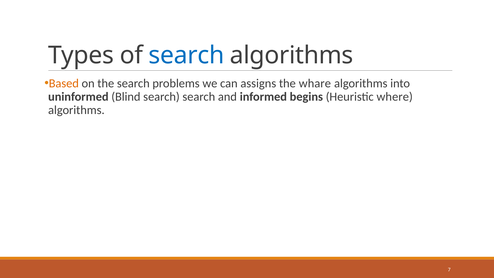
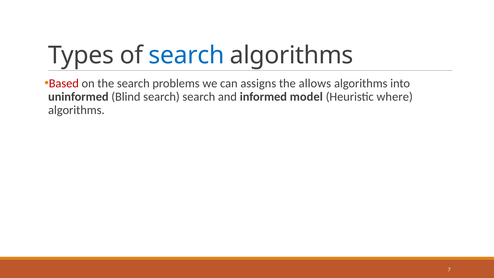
Based colour: orange -> red
whare: whare -> allows
begins: begins -> model
